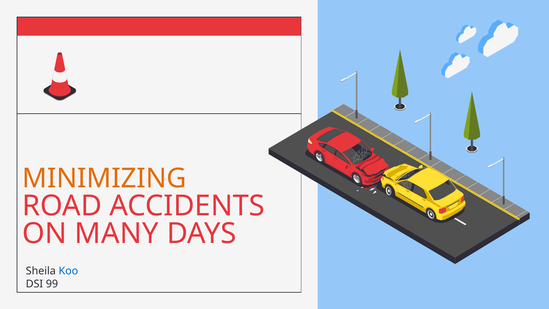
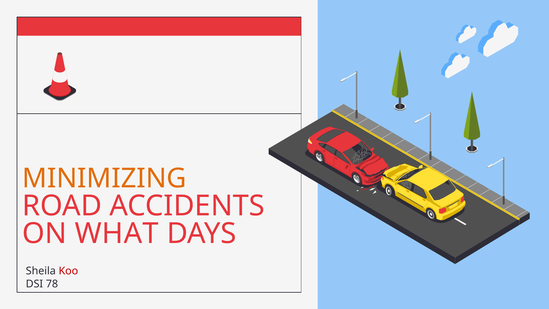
MANY: MANY -> WHAT
Koo colour: blue -> red
99: 99 -> 78
